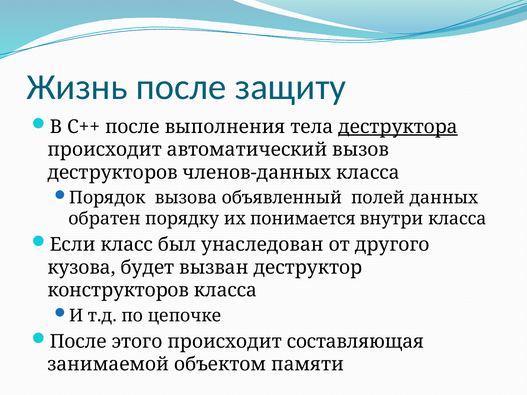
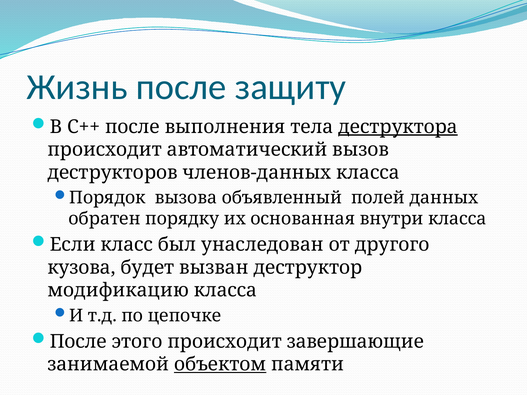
понимается: понимается -> основанная
конструкторов: конструкторов -> модификацию
составляющая: составляющая -> завершающие
объектом underline: none -> present
